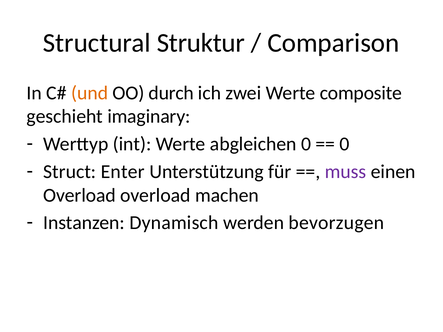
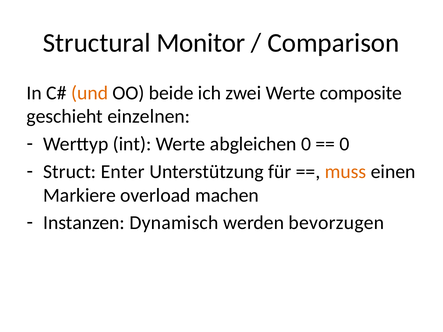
Struktur: Struktur -> Monitor
durch: durch -> beide
imaginary: imaginary -> einzelnen
muss colour: purple -> orange
Overload at (80, 195): Overload -> Markiere
